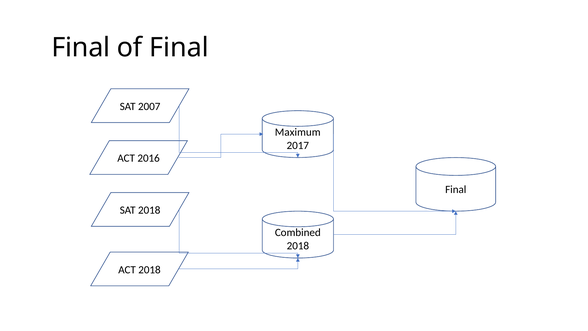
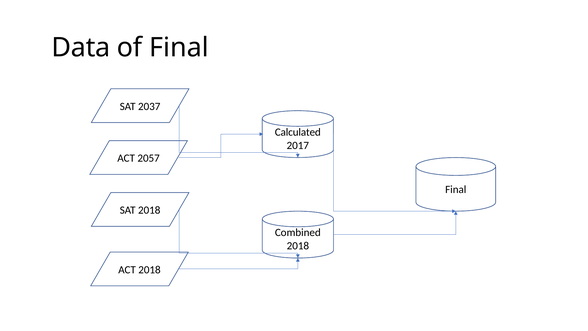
Final at (81, 48): Final -> Data
2007: 2007 -> 2037
Maximum: Maximum -> Calculated
2016: 2016 -> 2057
